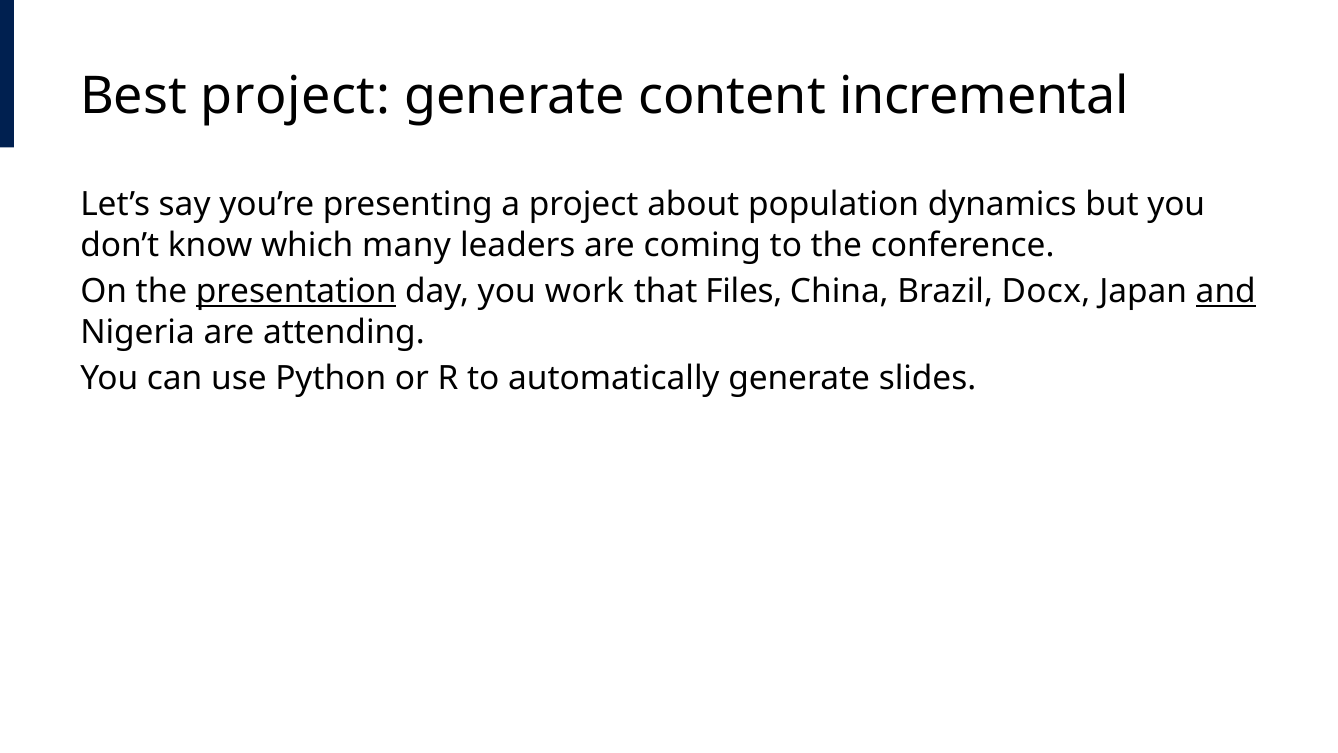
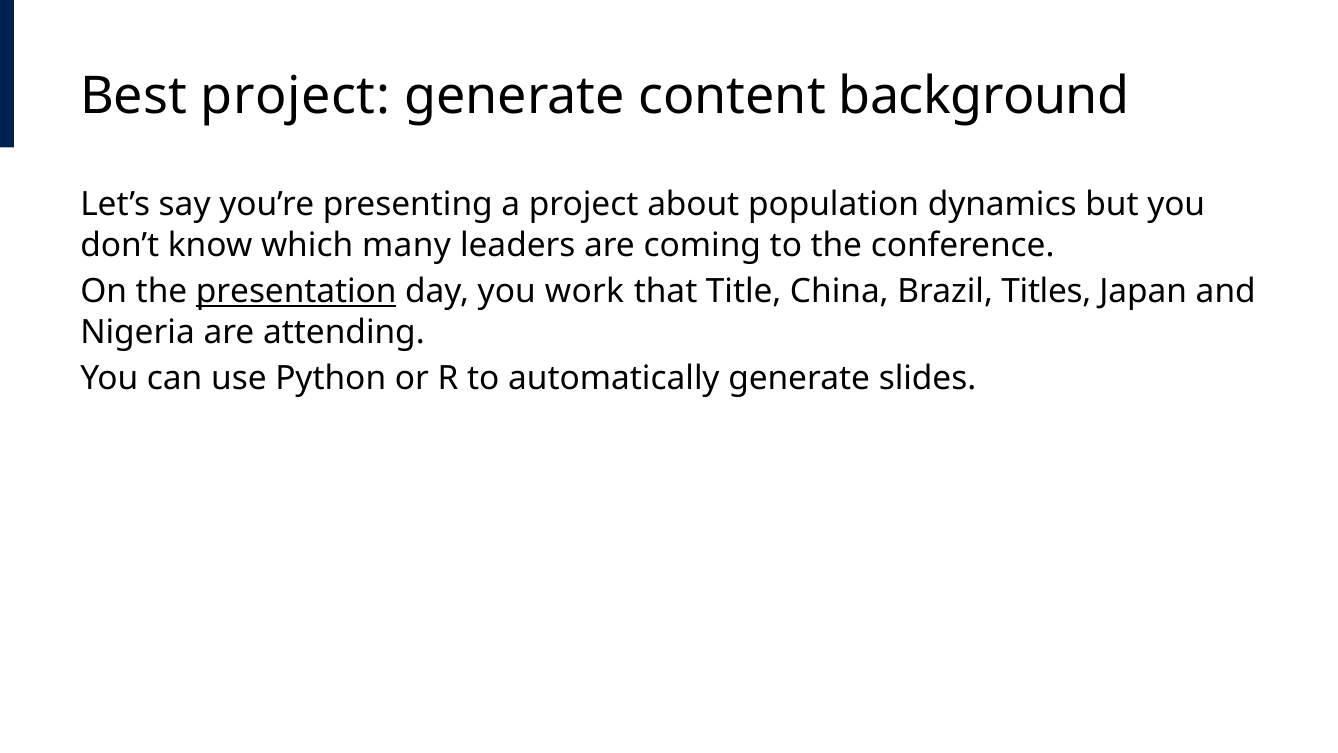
incremental: incremental -> background
Files: Files -> Title
Docx: Docx -> Titles
and underline: present -> none
